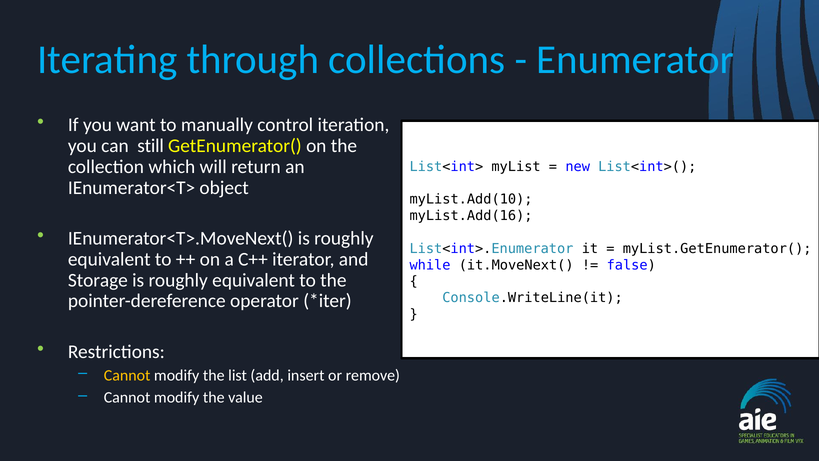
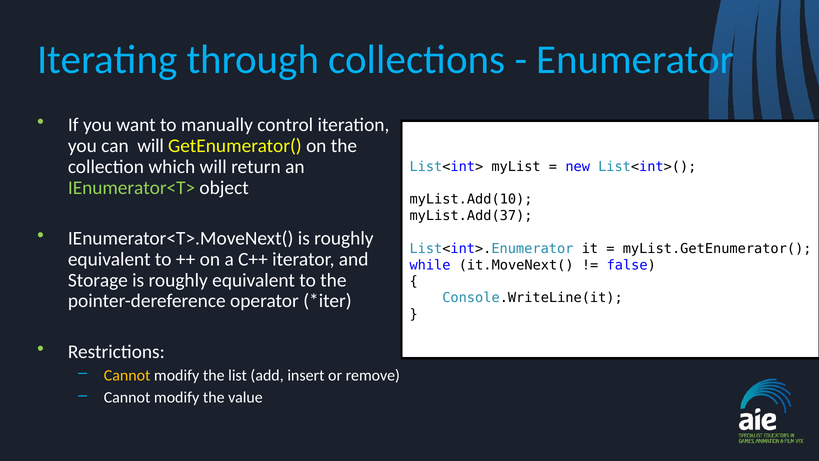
can still: still -> will
IEnumerator<T> colour: white -> light green
myList.Add(16: myList.Add(16 -> myList.Add(37
